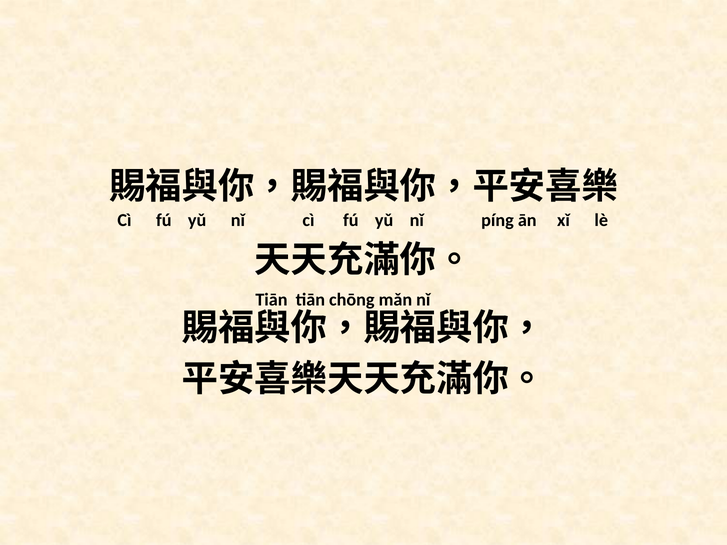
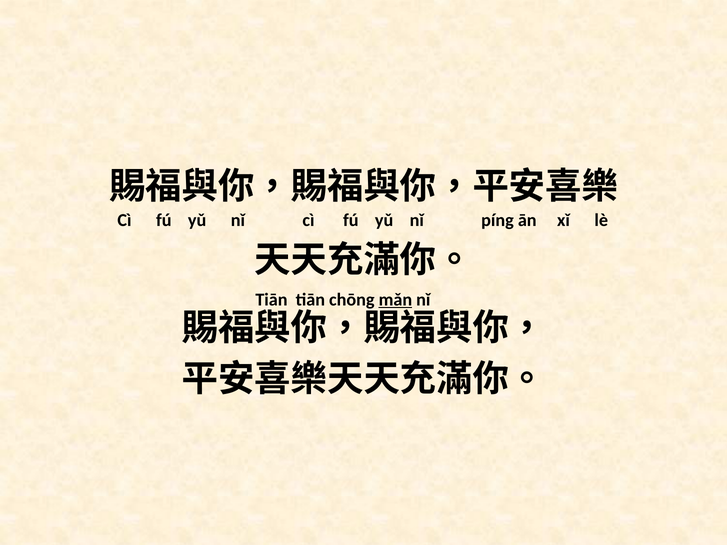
mǎn underline: none -> present
